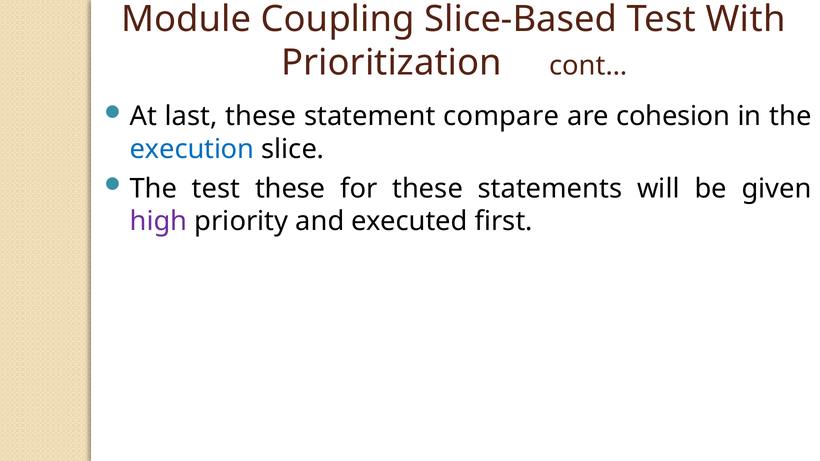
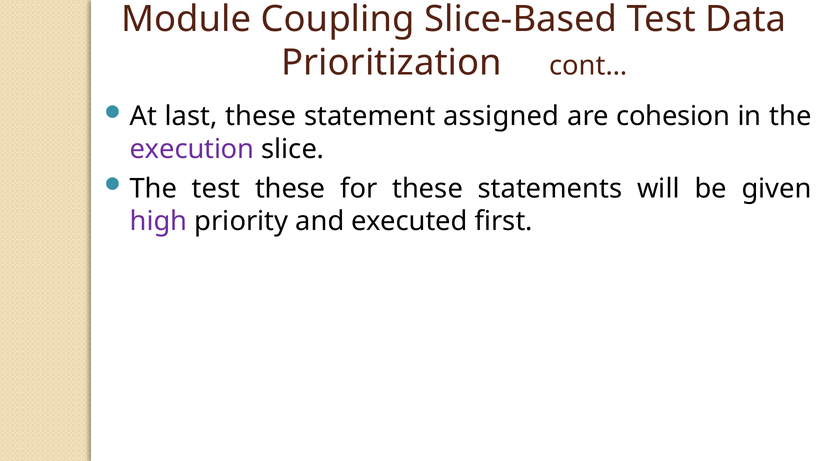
With: With -> Data
compare: compare -> assigned
execution colour: blue -> purple
